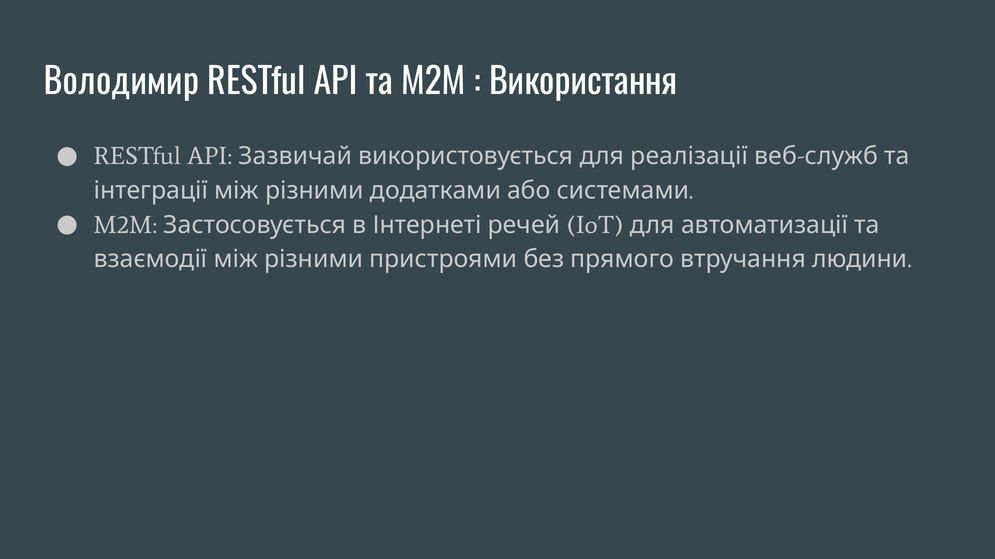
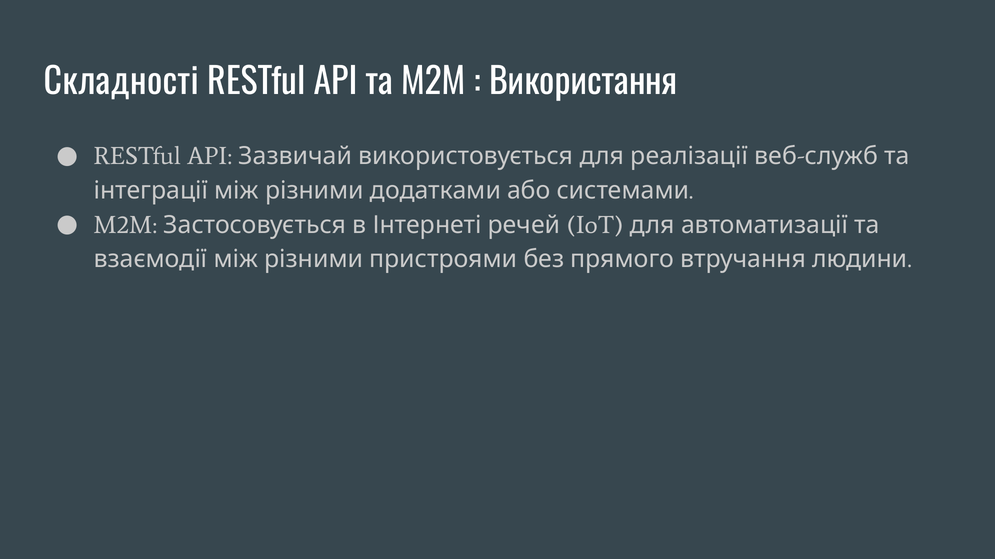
Володимир: Володимир -> Складності
